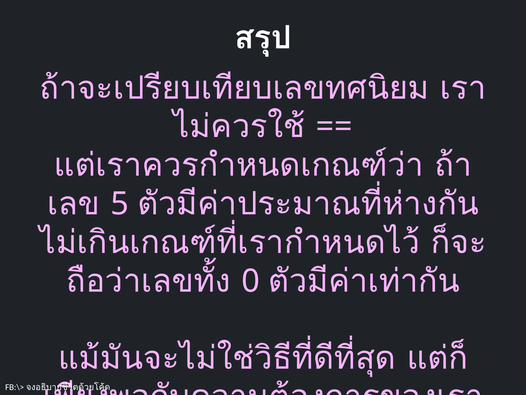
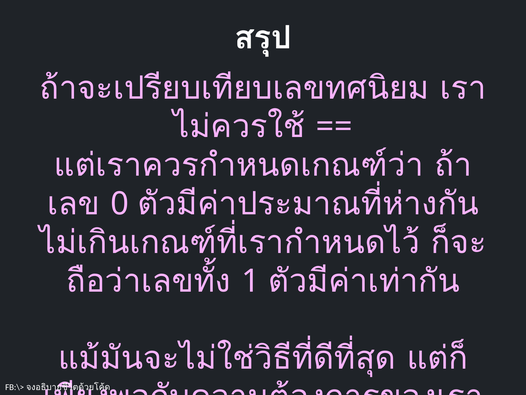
5: 5 -> 0
0: 0 -> 1
